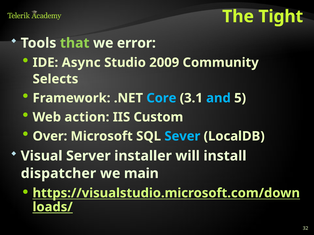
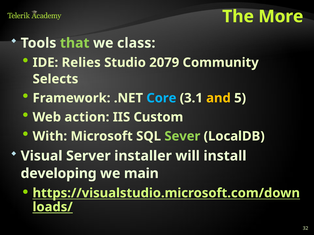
Tight: Tight -> More
error: error -> class
Async: Async -> Relies
2009: 2009 -> 2079
and colour: light blue -> yellow
Over: Over -> With
Sever colour: light blue -> light green
dispatcher: dispatcher -> developing
